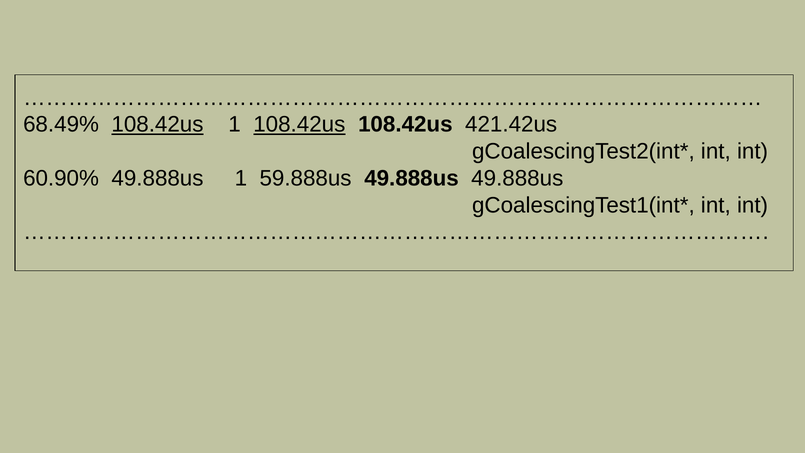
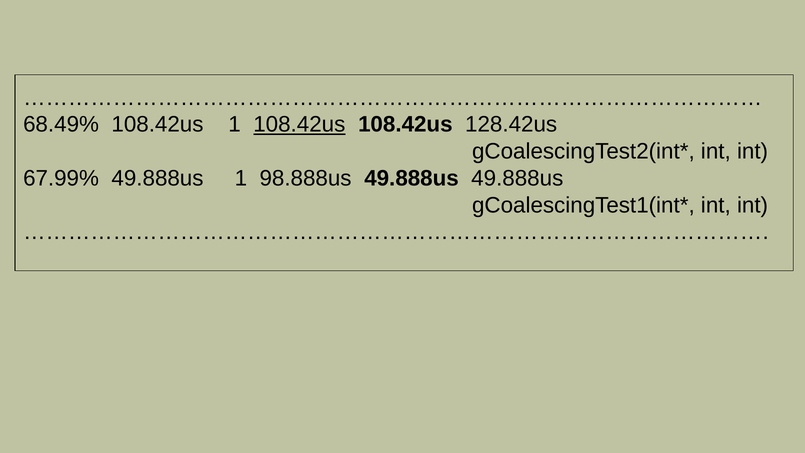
108.42us at (157, 125) underline: present -> none
421.42us: 421.42us -> 128.42us
60.90%: 60.90% -> 67.99%
59.888us: 59.888us -> 98.888us
